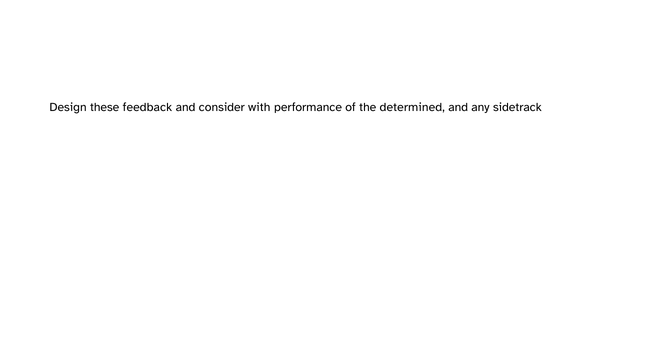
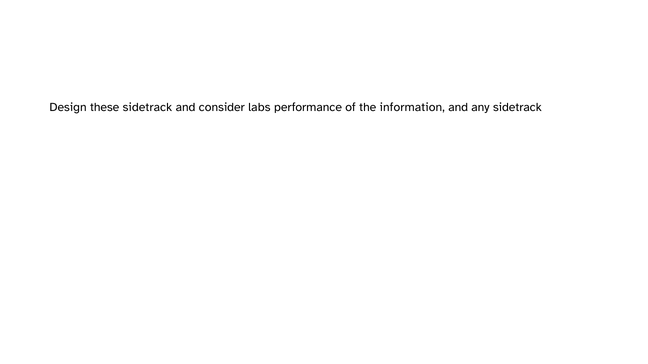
these feedback: feedback -> sidetrack
with: with -> labs
determined: determined -> information
